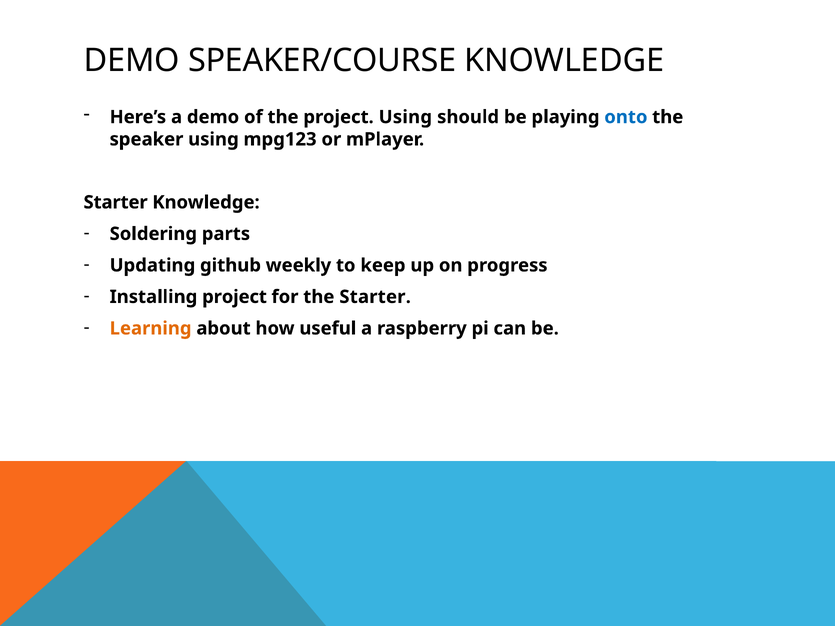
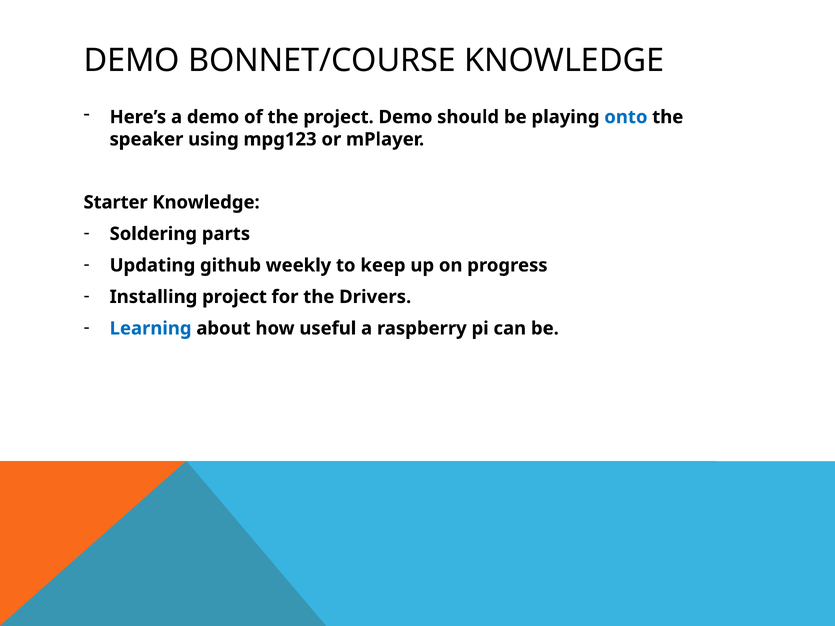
SPEAKER/COURSE: SPEAKER/COURSE -> BONNET/COURSE
project Using: Using -> Demo
the Starter: Starter -> Drivers
Learning colour: orange -> blue
